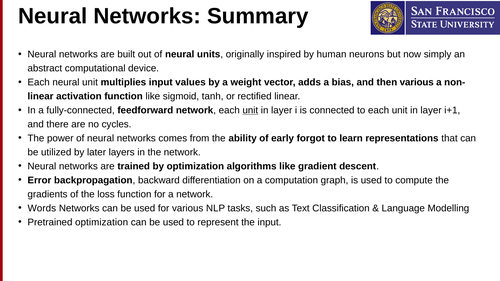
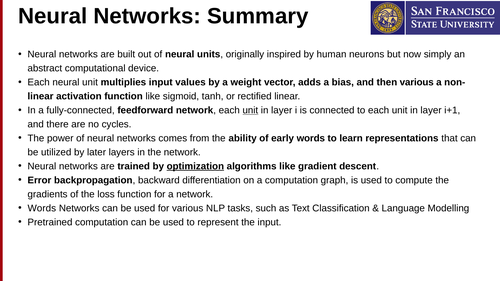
early forgot: forgot -> words
optimization at (195, 166) underline: none -> present
Pretrained optimization: optimization -> computation
